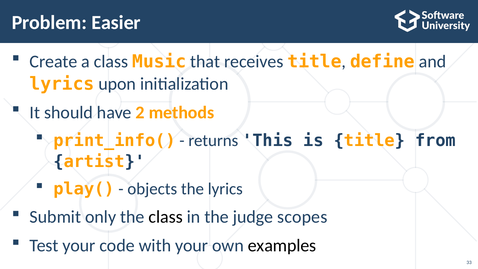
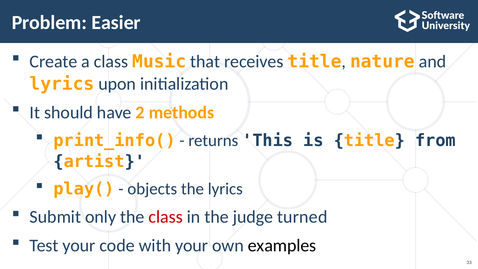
define: define -> nature
class at (166, 217) colour: black -> red
scopes: scopes -> turned
